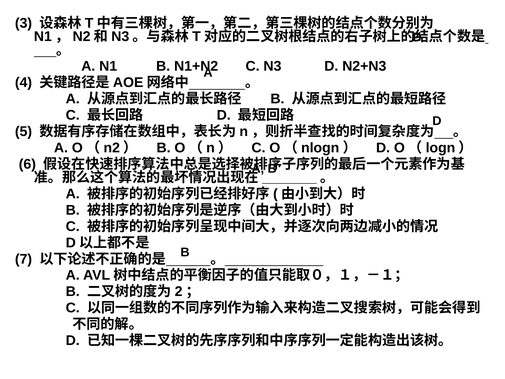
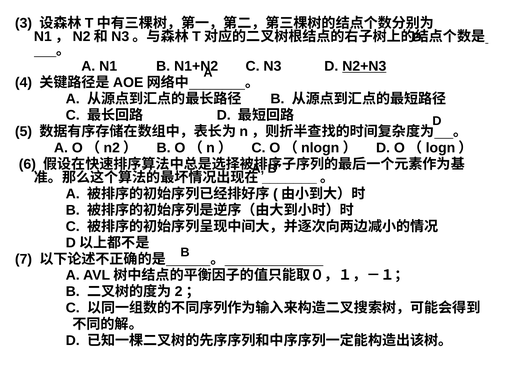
N2+N3 underline: none -> present
